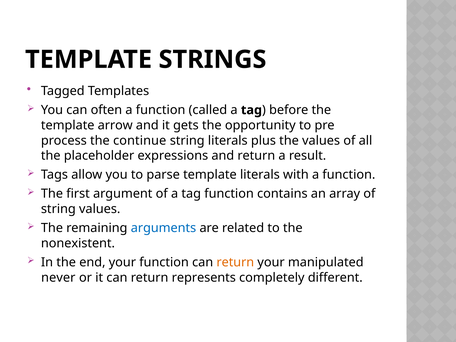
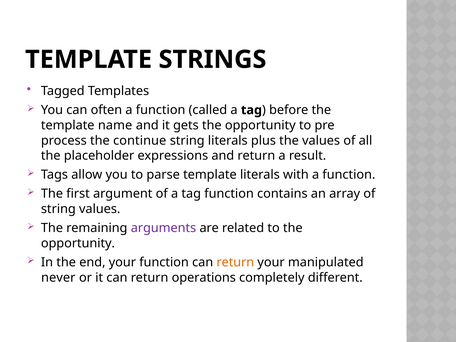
arrow: arrow -> name
arguments colour: blue -> purple
nonexistent at (78, 243): nonexistent -> opportunity
represents: represents -> operations
